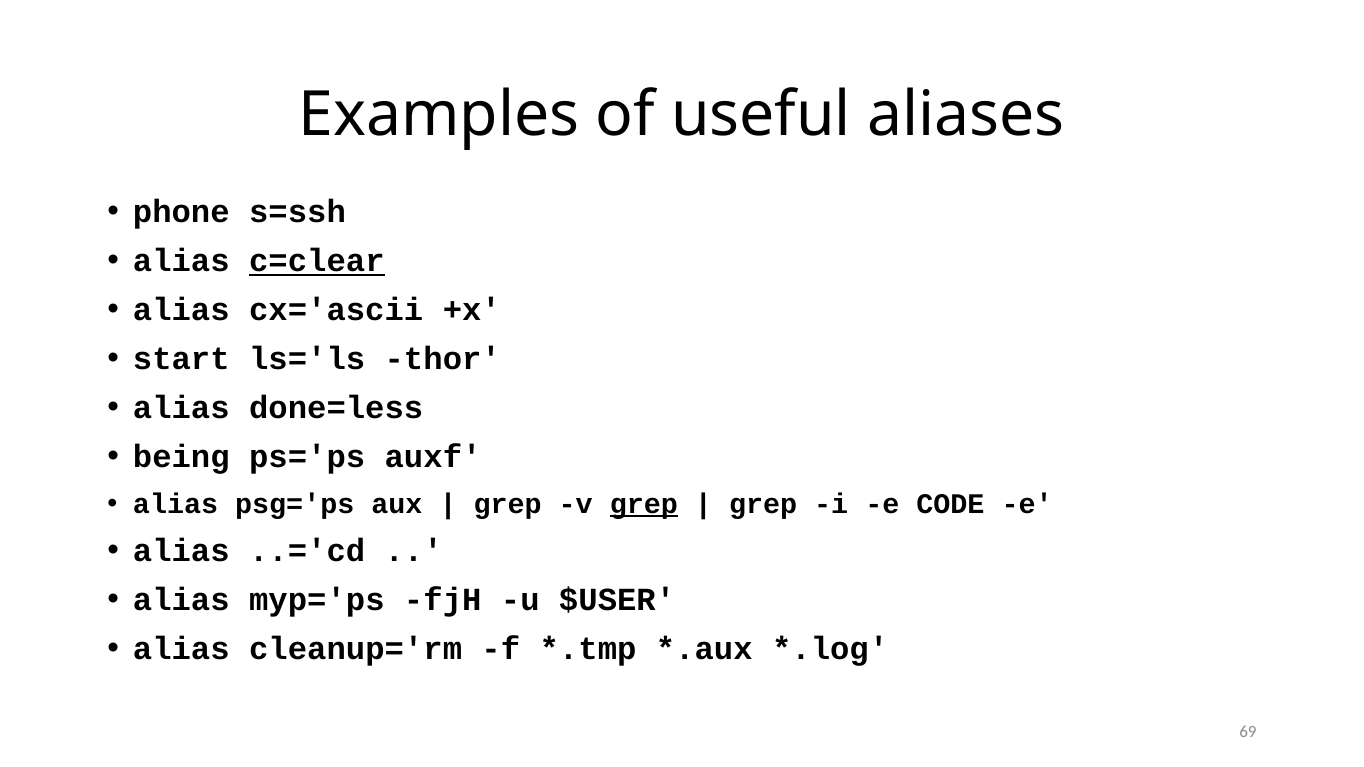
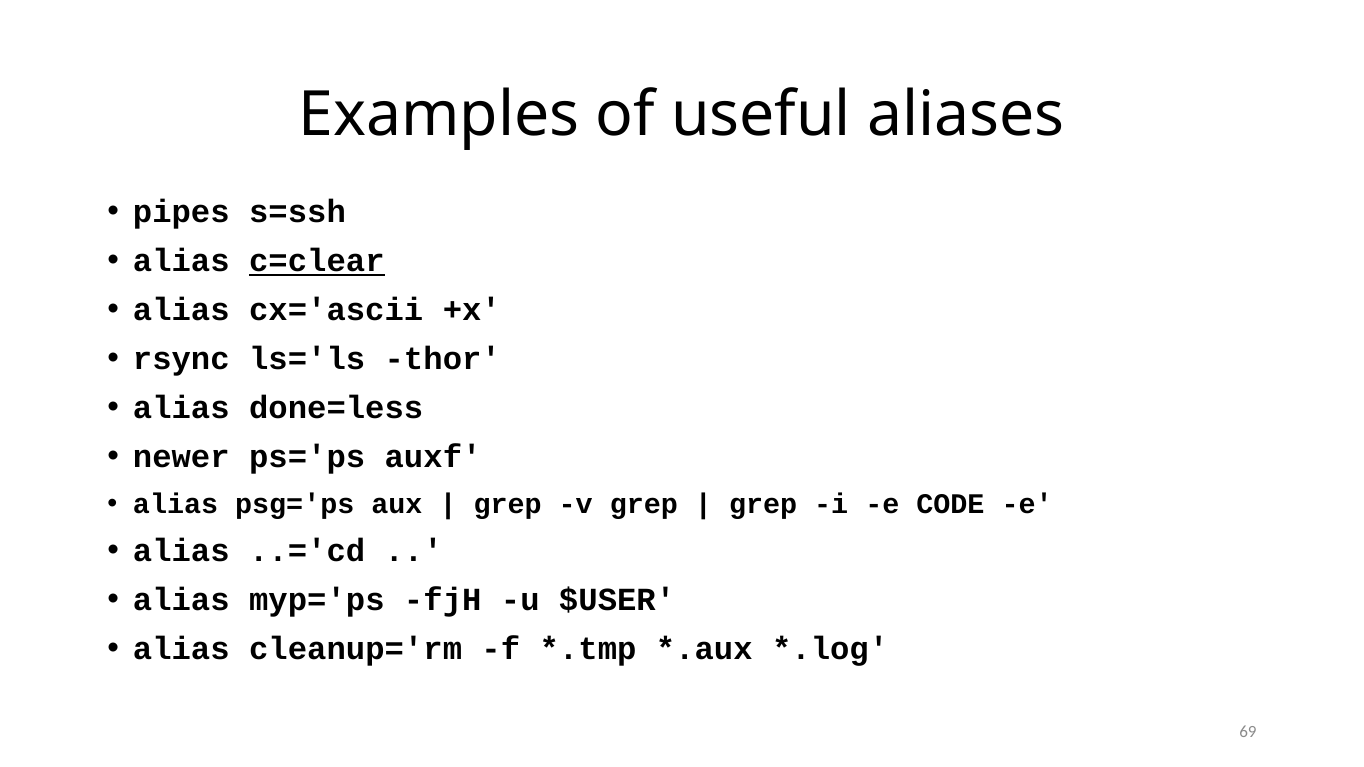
phone: phone -> pipes
start: start -> rsync
being: being -> newer
grep at (644, 504) underline: present -> none
